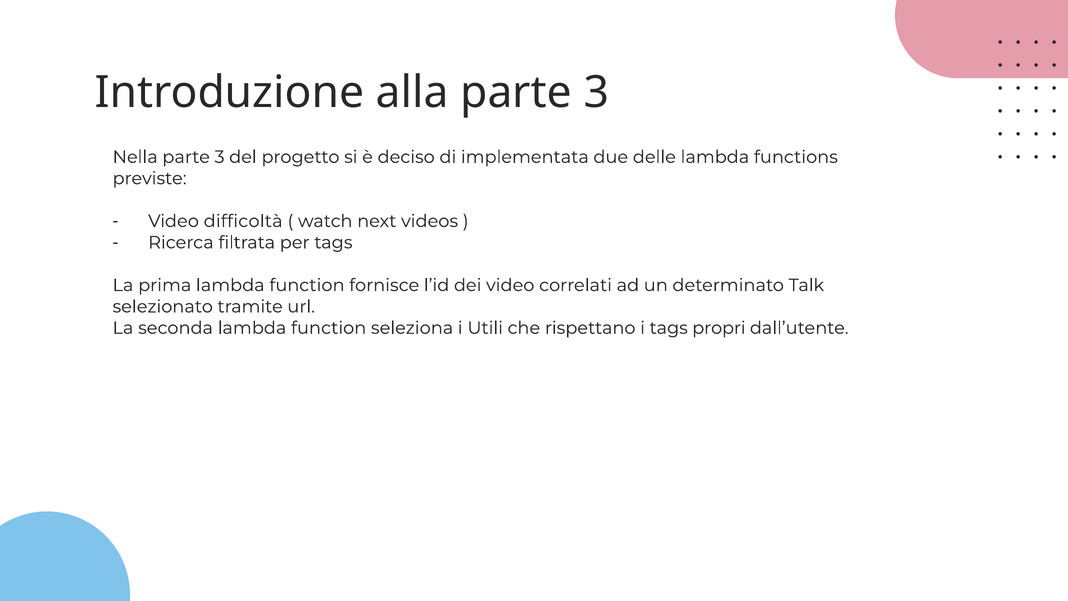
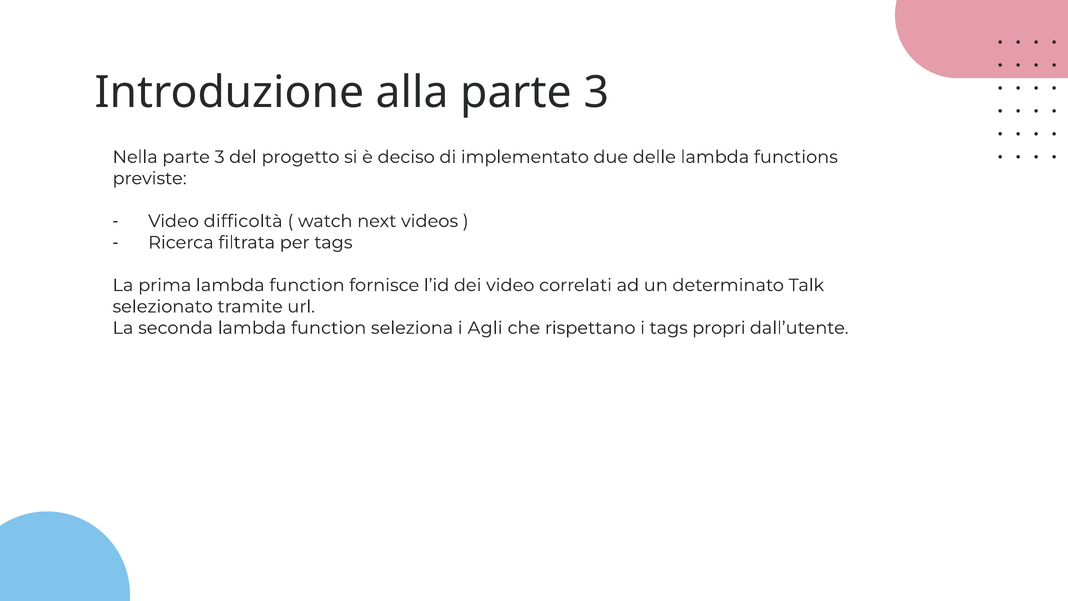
implementata: implementata -> implementato
Utili: Utili -> Agli
